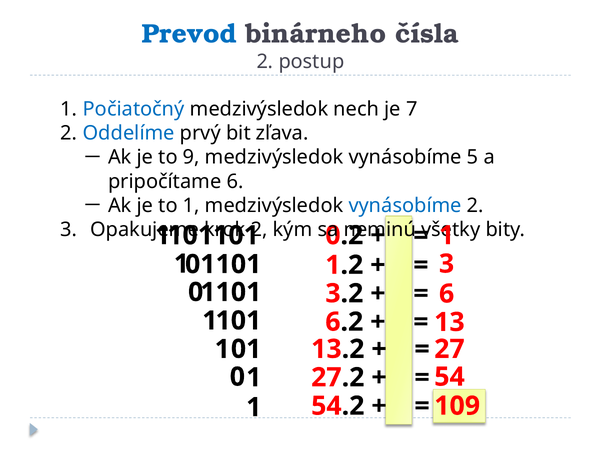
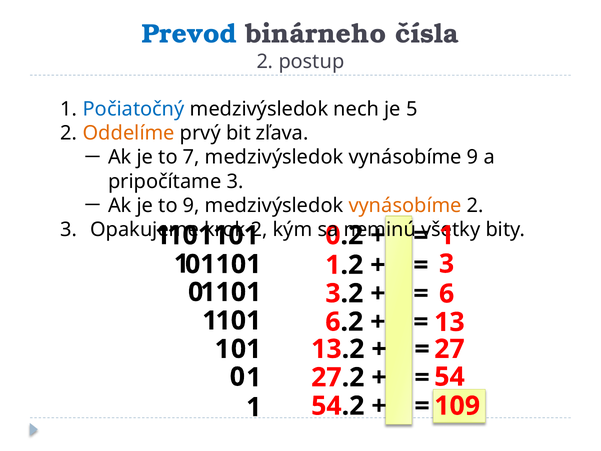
7: 7 -> 5
Oddelíme colour: blue -> orange
9: 9 -> 7
vynásobíme 5: 5 -> 9
pripočítame 6: 6 -> 3
to 1: 1 -> 9
vynásobíme at (405, 205) colour: blue -> orange
